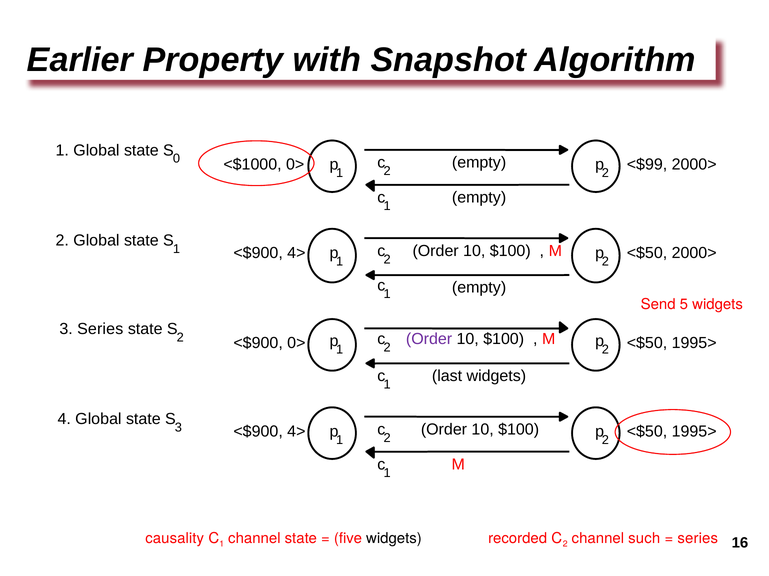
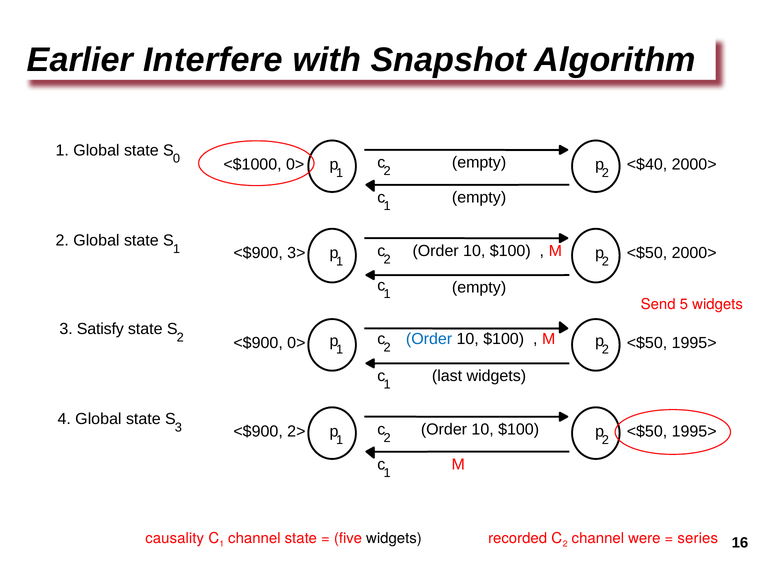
Property: Property -> Interfere
<$99: <$99 -> <$40
4> at (296, 253): 4> -> 3>
3 Series: Series -> Satisfy
Order at (429, 339) colour: purple -> blue
4> at (296, 432): 4> -> 2>
such: such -> were
